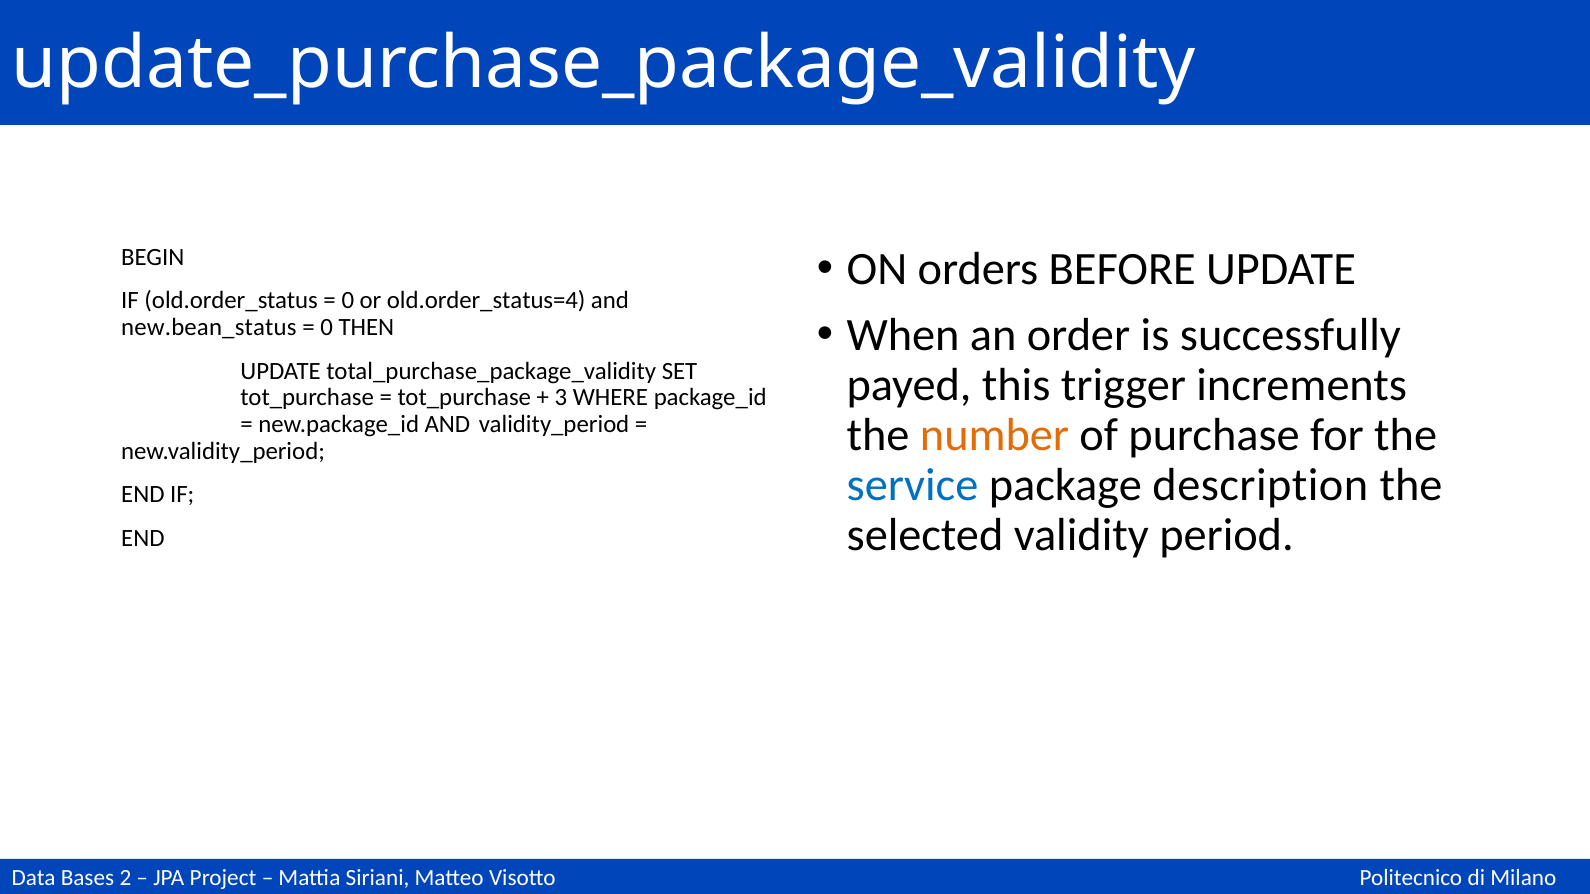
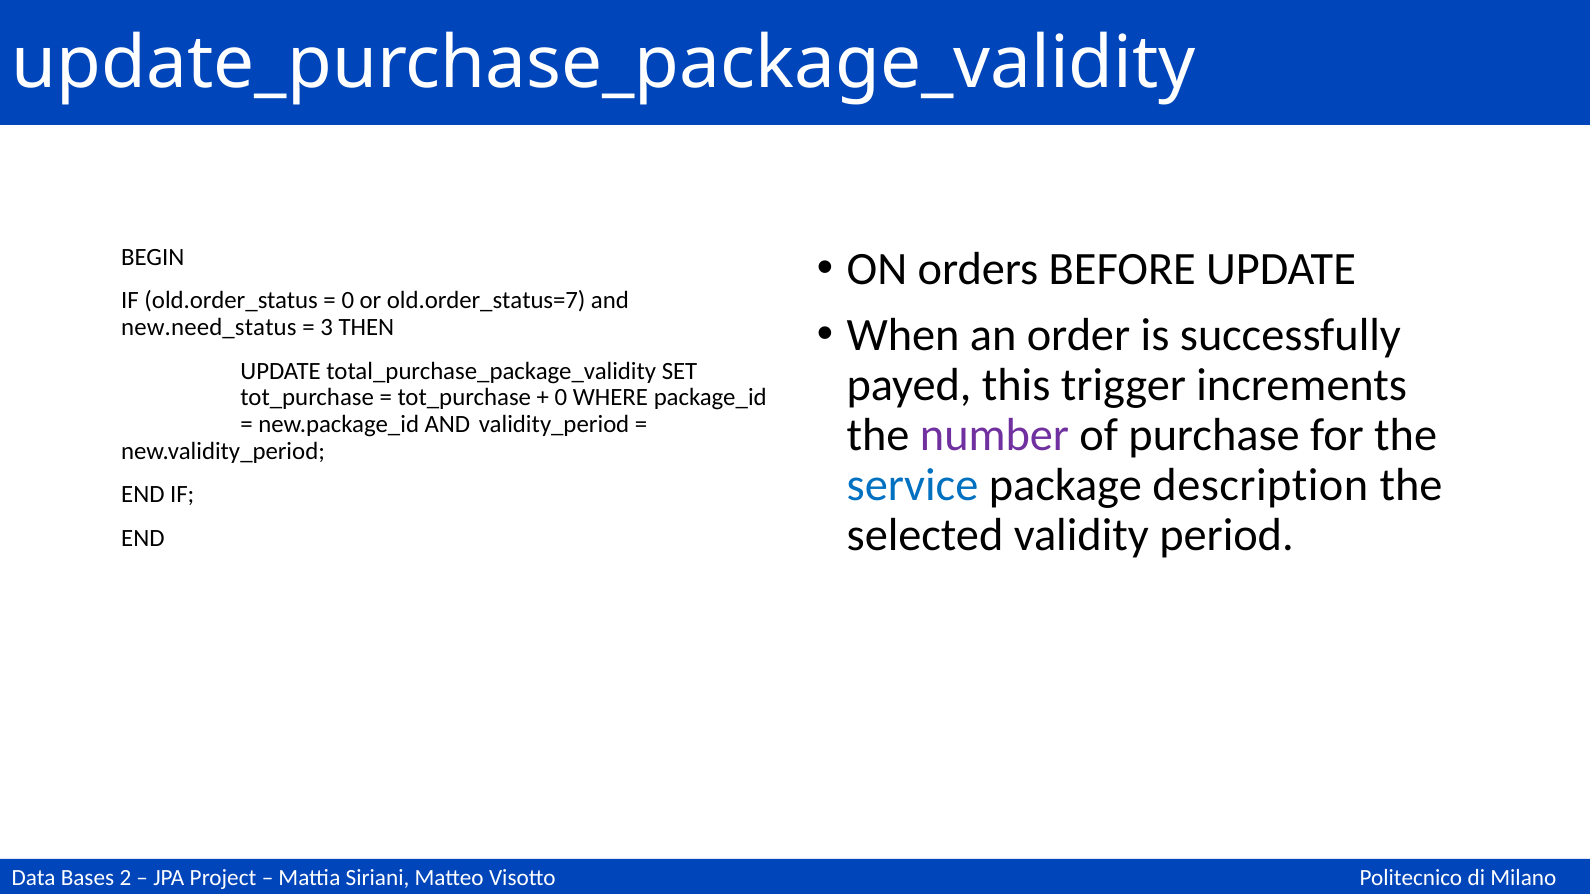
old.order_status=4: old.order_status=4 -> old.order_status=7
new.bean_status: new.bean_status -> new.need_status
0 at (327, 328): 0 -> 3
3 at (561, 398): 3 -> 0
number colour: orange -> purple
